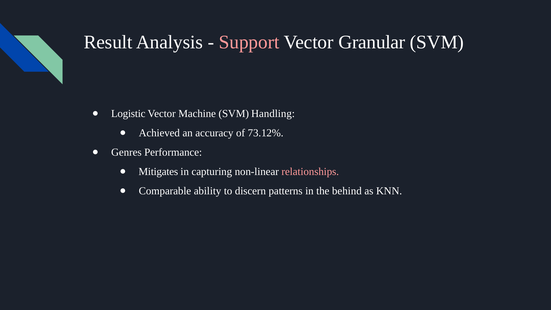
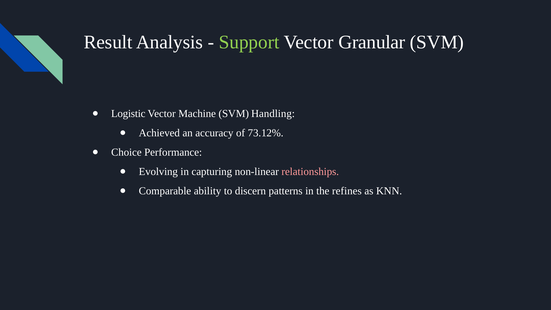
Support colour: pink -> light green
Genres: Genres -> Choice
Mitigates: Mitigates -> Evolving
behind: behind -> refines
